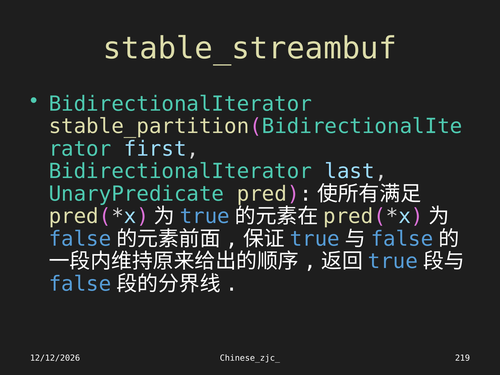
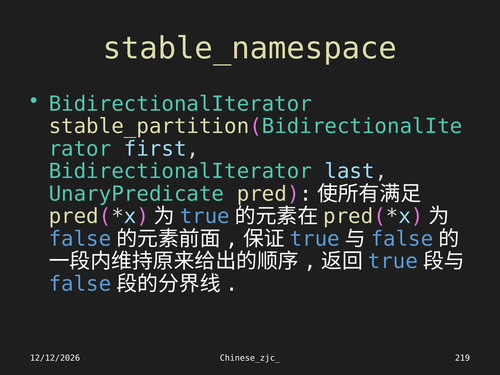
stable_streambuf: stable_streambuf -> stable_namespace
